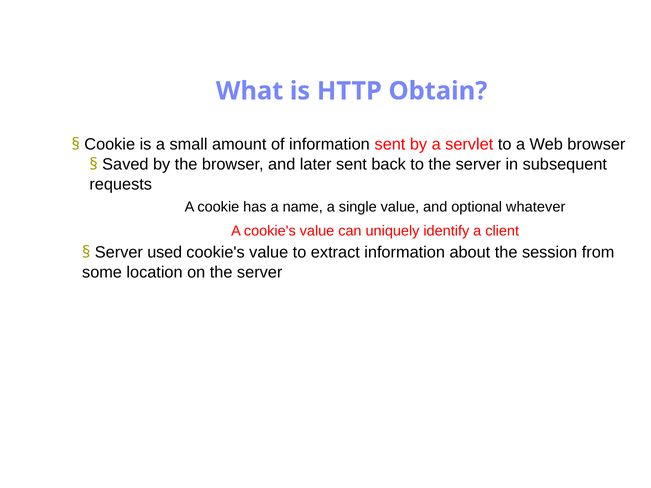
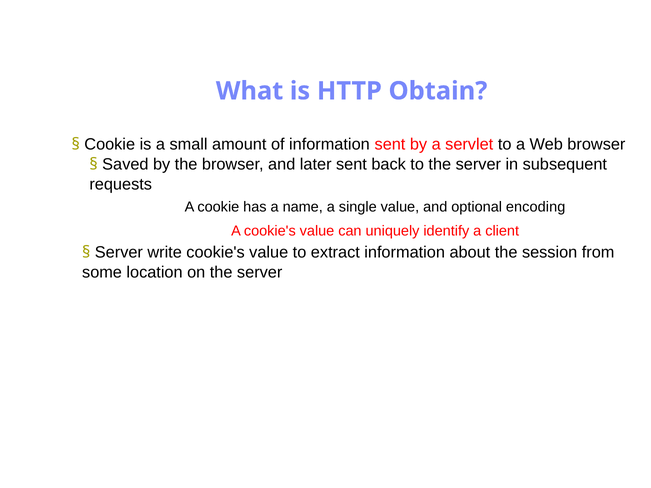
whatever: whatever -> encoding
used: used -> write
